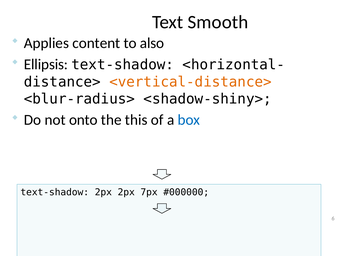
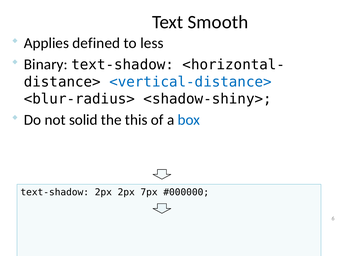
content: content -> defined
also: also -> less
Ellipsis: Ellipsis -> Binary
<vertical-distance> colour: orange -> blue
onto: onto -> solid
